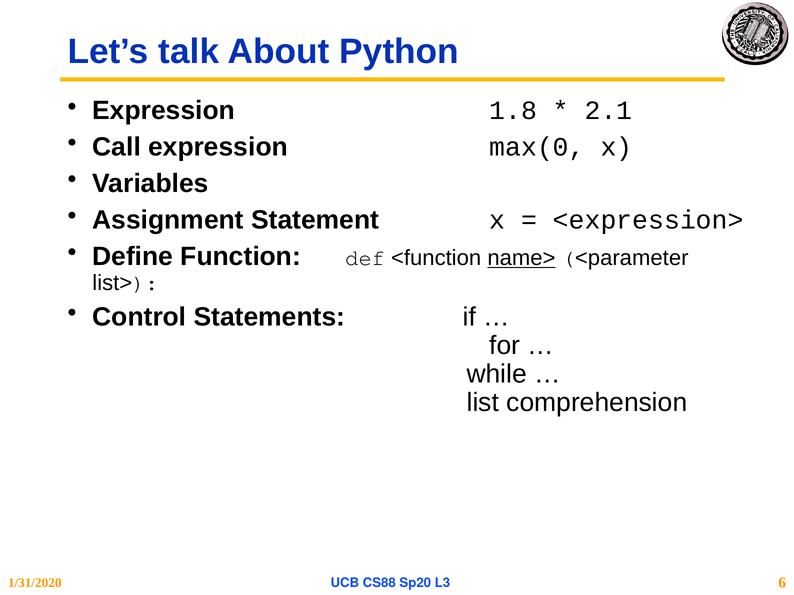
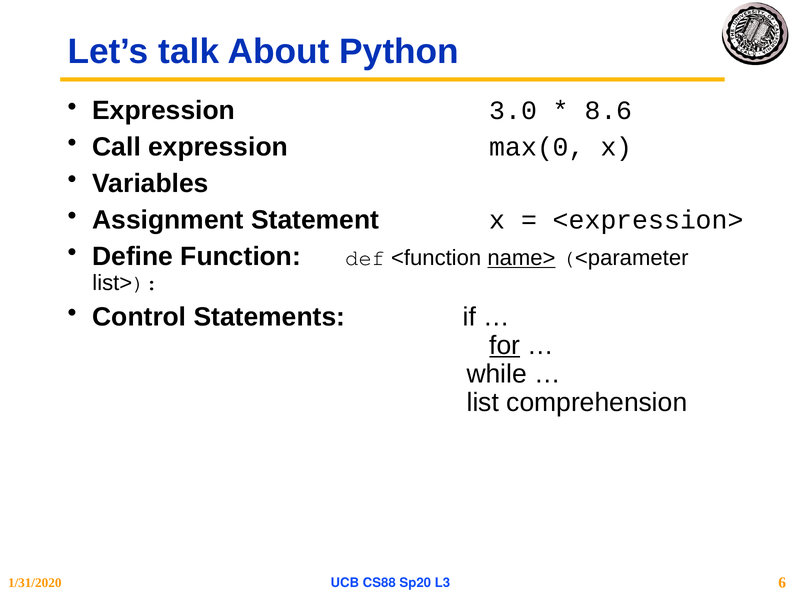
1.8: 1.8 -> 3.0
2.1: 2.1 -> 8.6
for underline: none -> present
